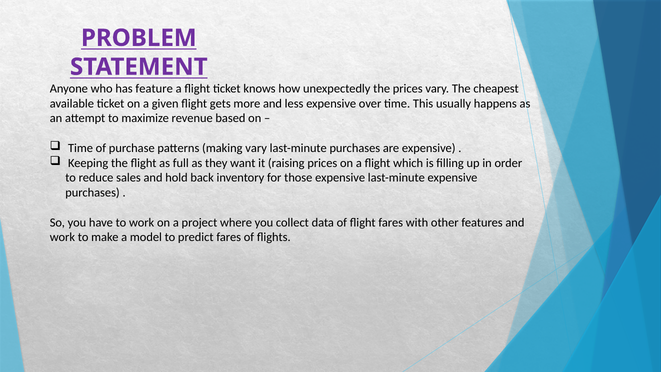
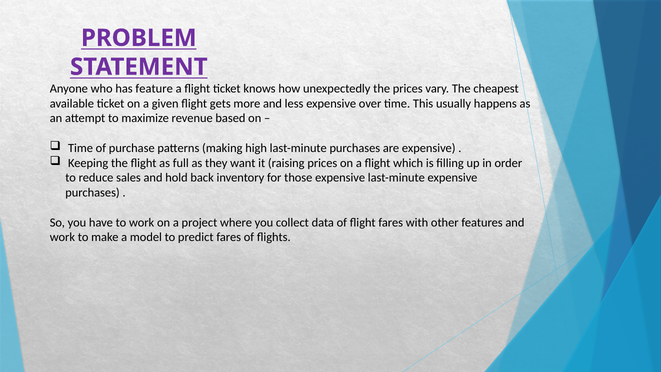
making vary: vary -> high
